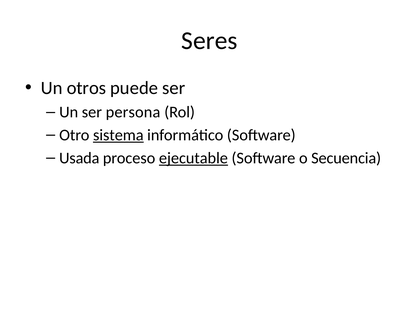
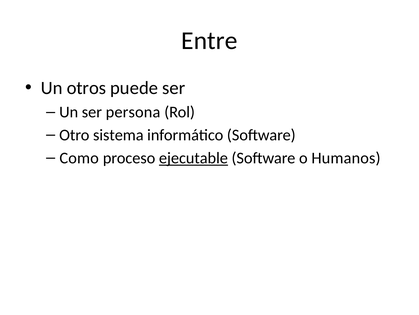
Seres: Seres -> Entre
sistema underline: present -> none
Usada: Usada -> Como
Secuencia: Secuencia -> Humanos
